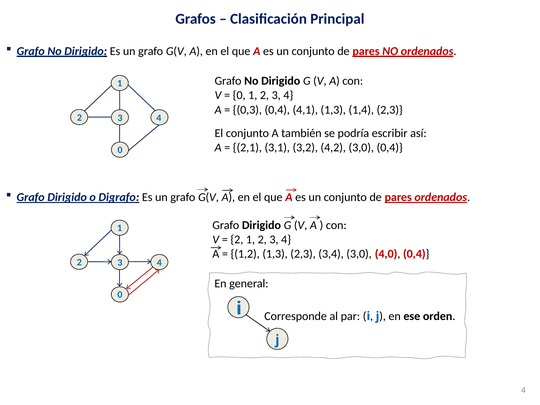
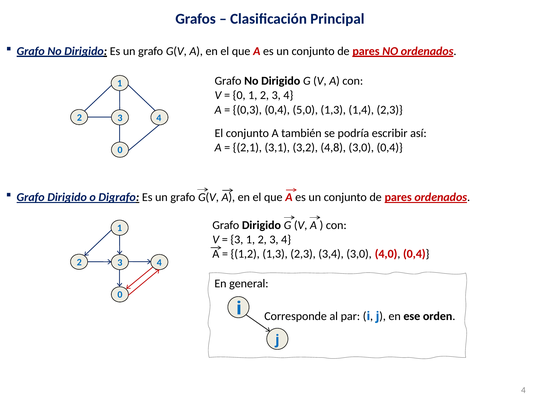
4,1: 4,1 -> 5,0
4,2: 4,2 -> 4,8
2 at (237, 240): 2 -> 3
